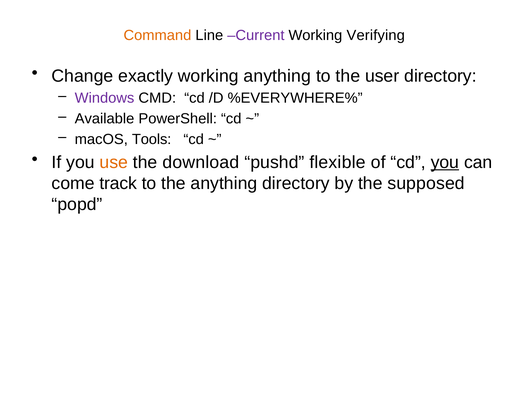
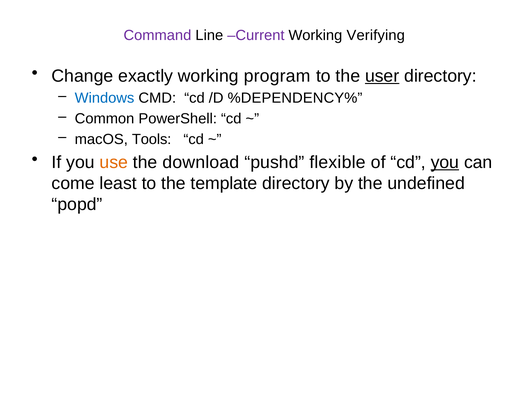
Command colour: orange -> purple
working anything: anything -> program
user underline: none -> present
Windows colour: purple -> blue
%EVERYWHERE%: %EVERYWHERE% -> %DEPENDENCY%
Available: Available -> Common
track: track -> least
the anything: anything -> template
supposed: supposed -> undefined
